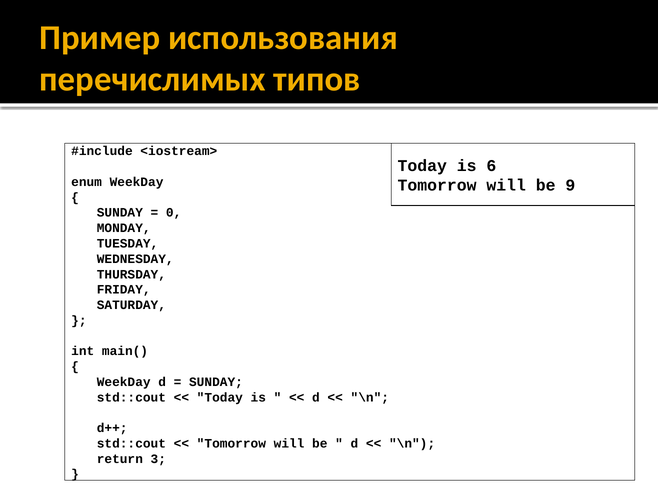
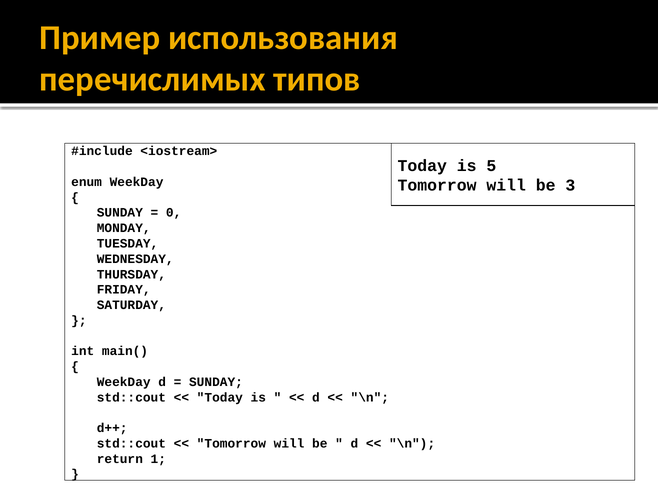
6: 6 -> 5
9: 9 -> 3
3: 3 -> 1
